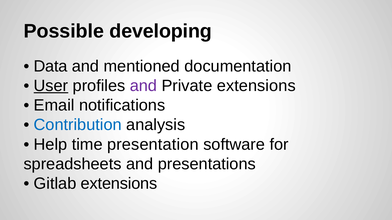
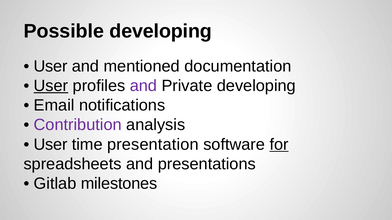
Data at (51, 66): Data -> User
Private extensions: extensions -> developing
Contribution colour: blue -> purple
Help at (50, 145): Help -> User
for underline: none -> present
Gitlab extensions: extensions -> milestones
